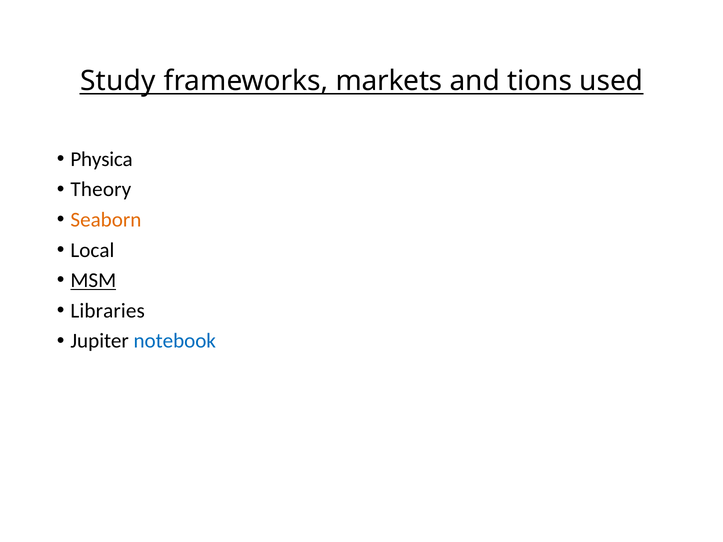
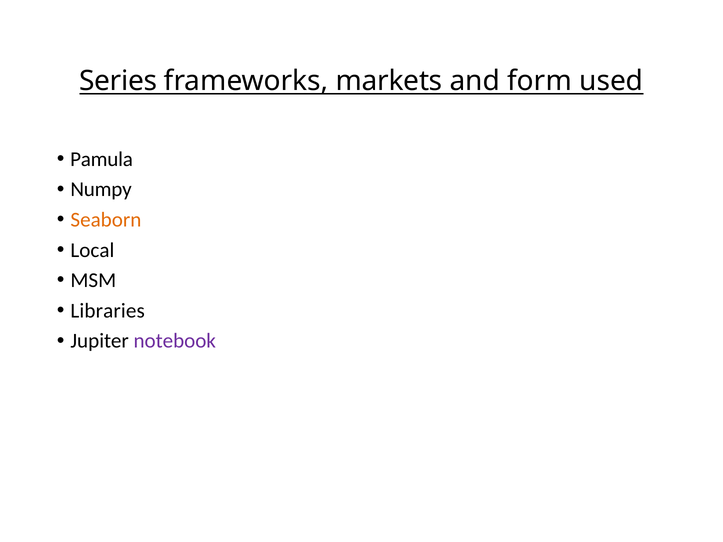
Study: Study -> Series
tions: tions -> form
Physica: Physica -> Pamula
Theory: Theory -> Numpy
MSM underline: present -> none
notebook colour: blue -> purple
